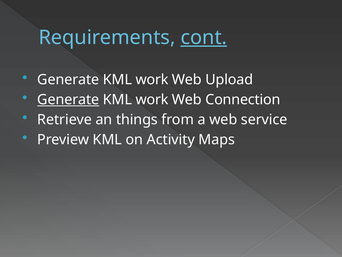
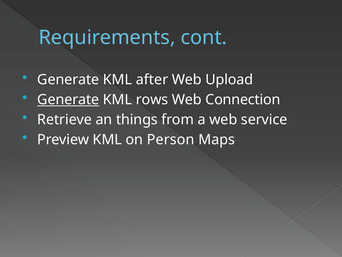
cont underline: present -> none
work at (152, 80): work -> after
work at (152, 100): work -> rows
Activity: Activity -> Person
